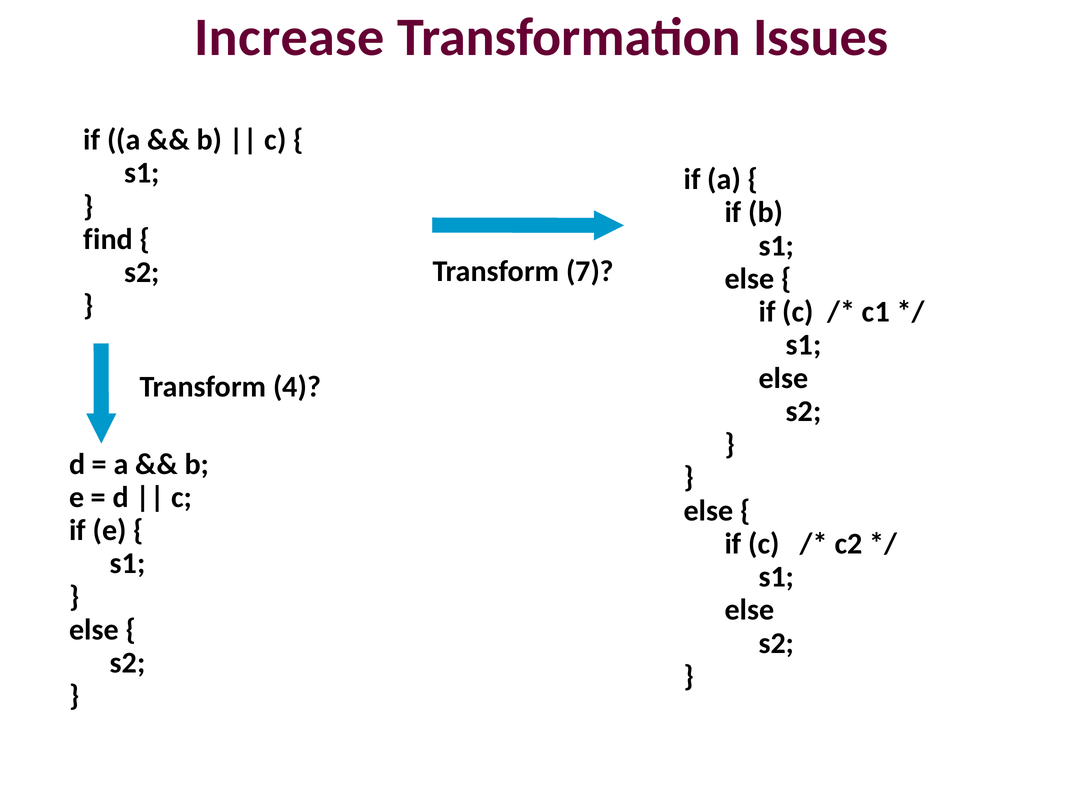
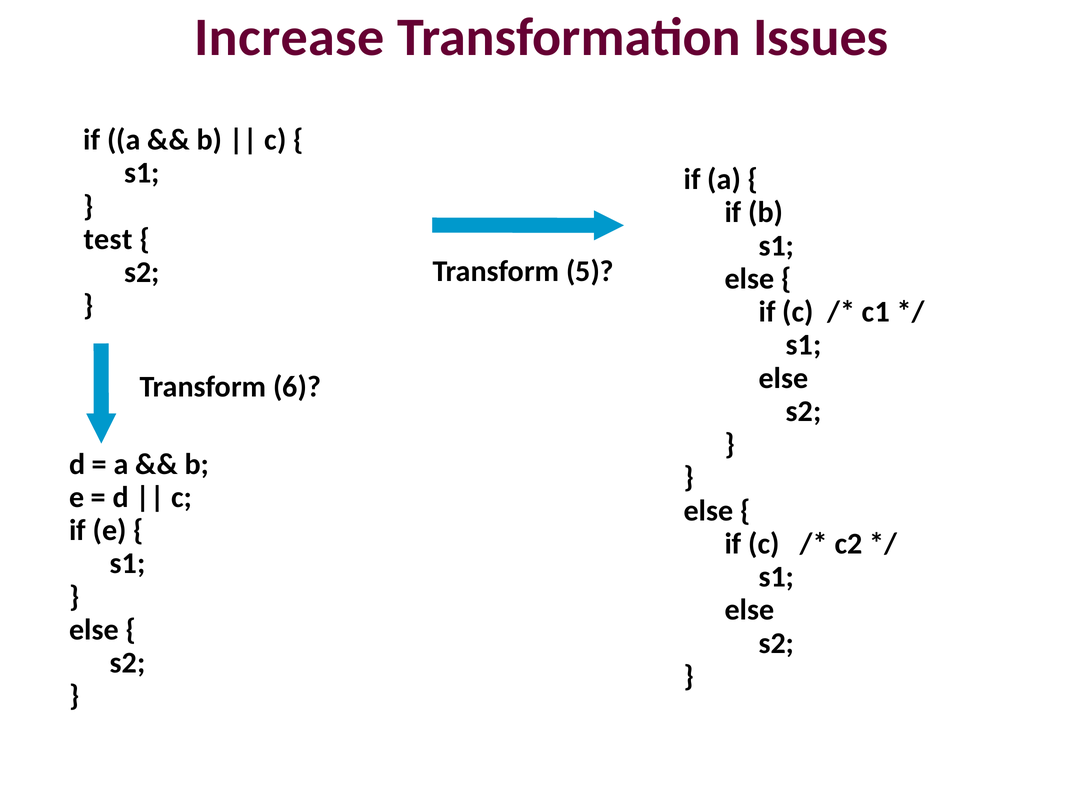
find: find -> test
7: 7 -> 5
4: 4 -> 6
